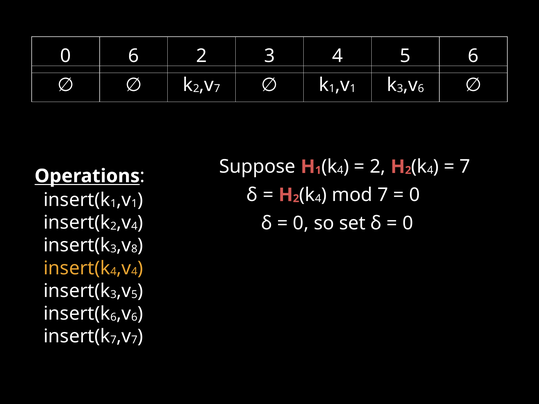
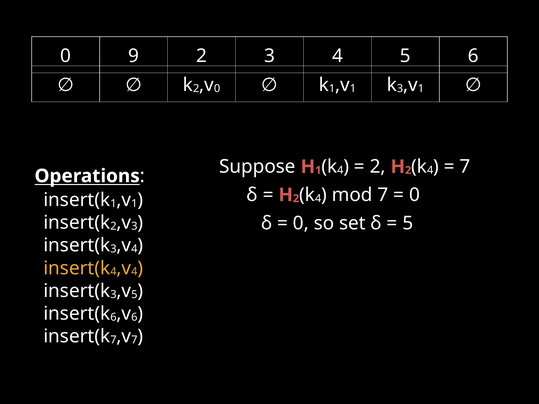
0 6: 6 -> 9
7 at (217, 89): 7 -> 0
6 at (421, 89): 6 -> 1
4 at (134, 226): 4 -> 3
0 at (408, 223): 0 -> 5
8 at (134, 249): 8 -> 4
